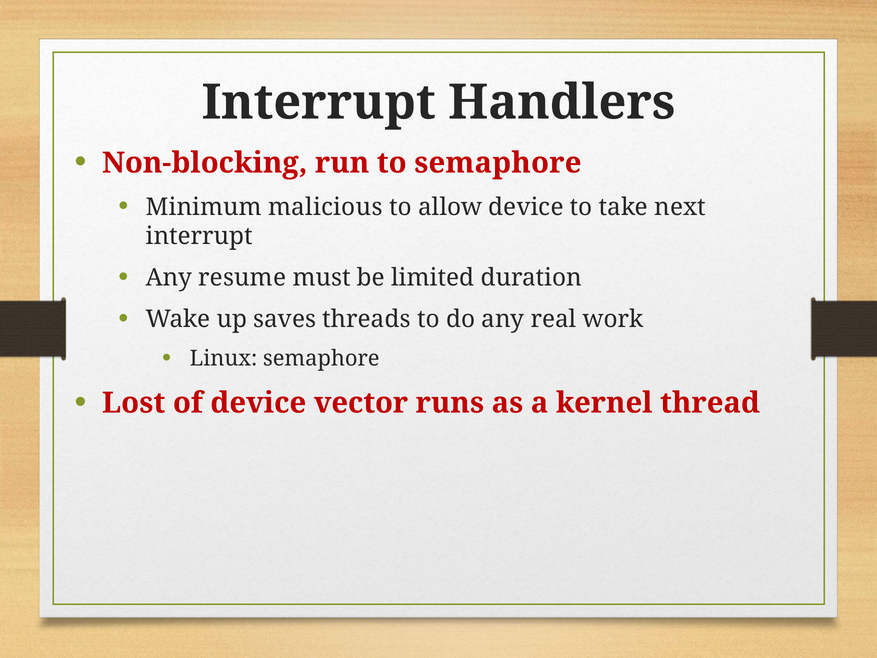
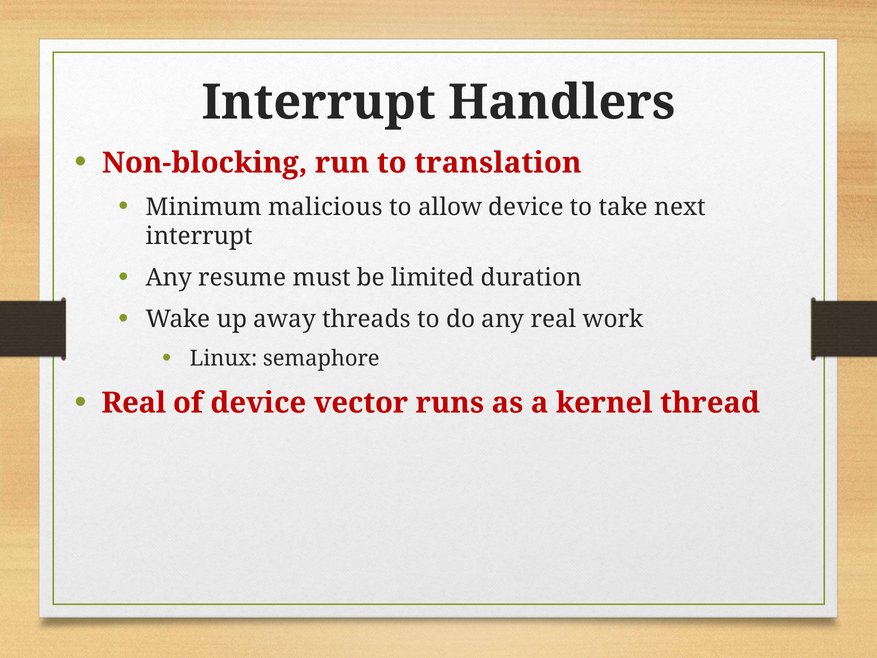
to semaphore: semaphore -> translation
saves: saves -> away
Lost at (134, 403): Lost -> Real
